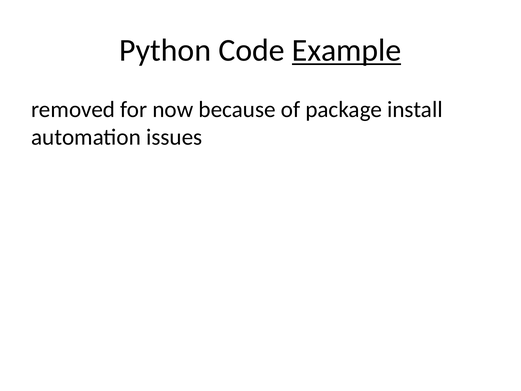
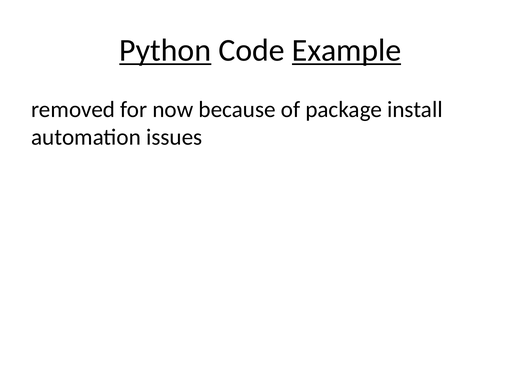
Python underline: none -> present
